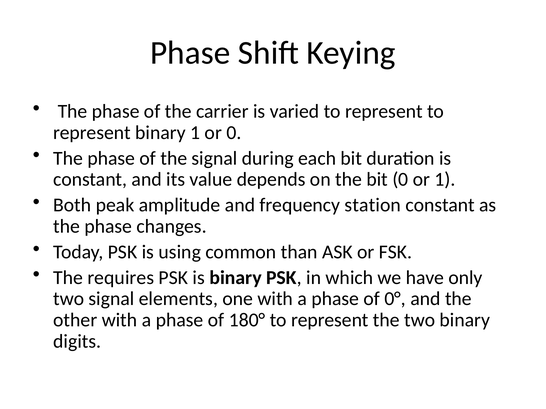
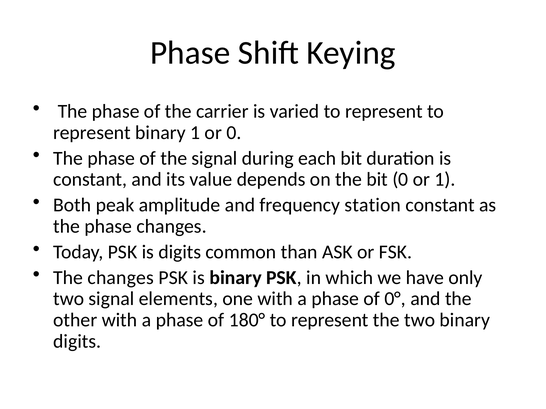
is using: using -> digits
The requires: requires -> changes
